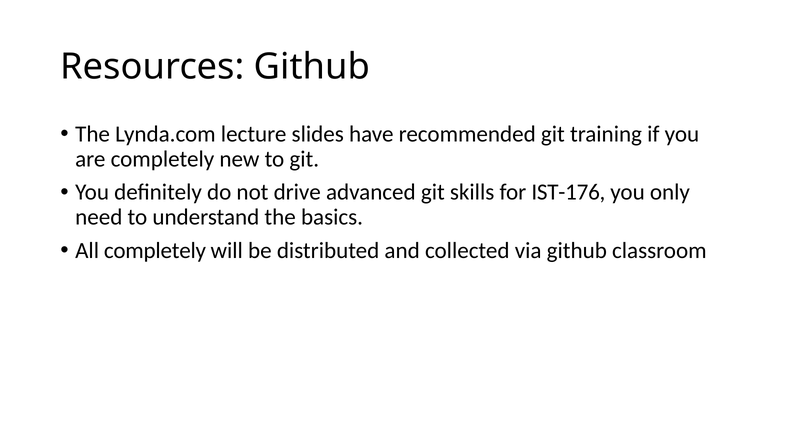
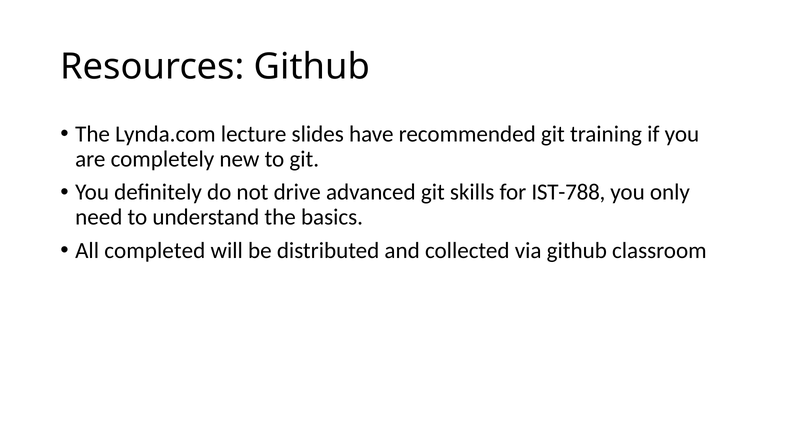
IST-176: IST-176 -> IST-788
All completely: completely -> completed
